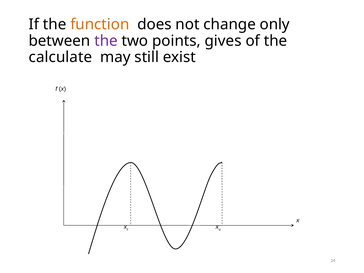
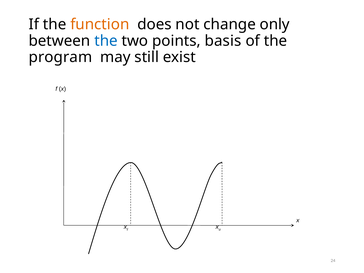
the at (106, 41) colour: purple -> blue
gives: gives -> basis
calculate: calculate -> program
